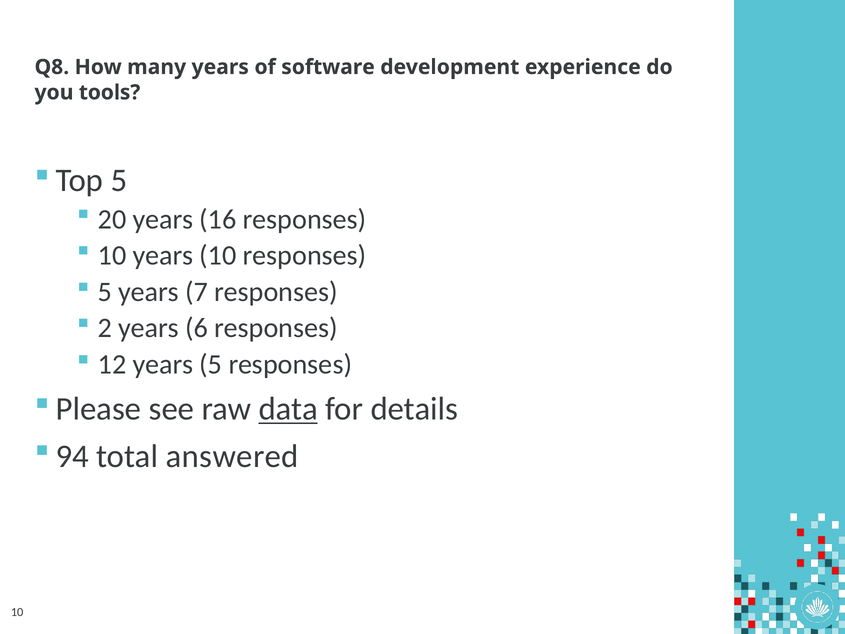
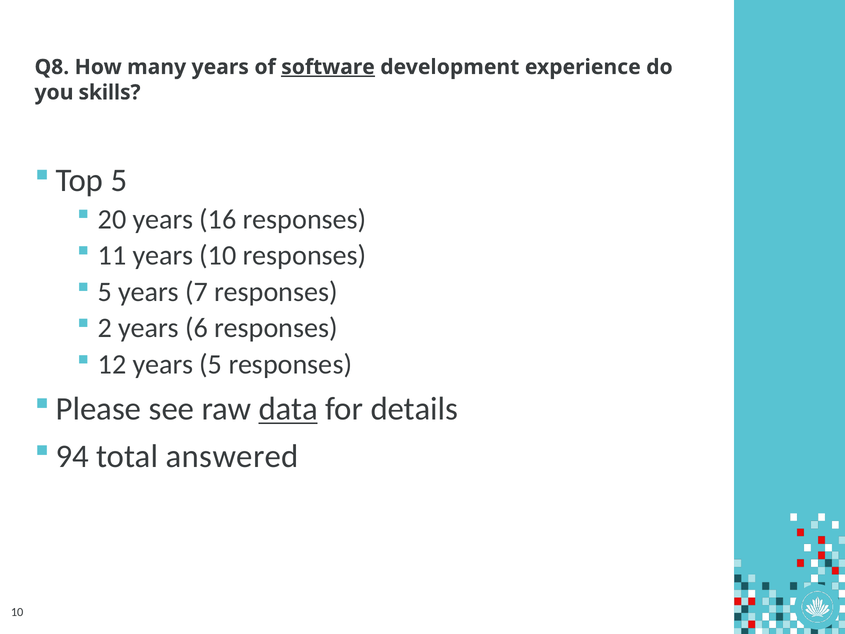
software underline: none -> present
tools: tools -> skills
10 at (112, 256): 10 -> 11
